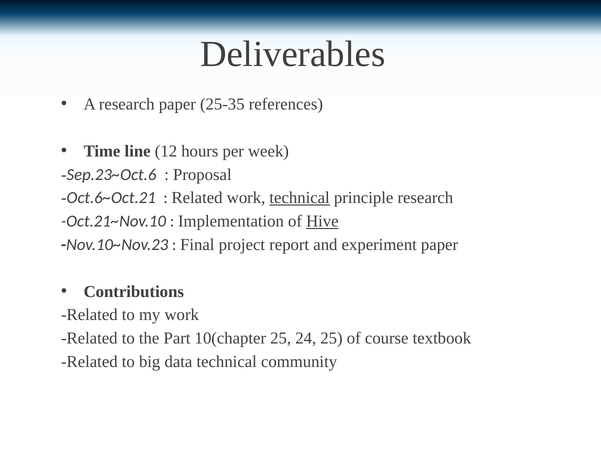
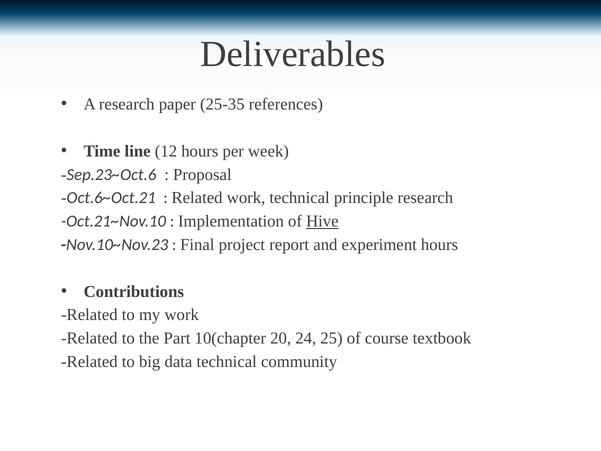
technical at (300, 198) underline: present -> none
experiment paper: paper -> hours
10(chapter 25: 25 -> 20
